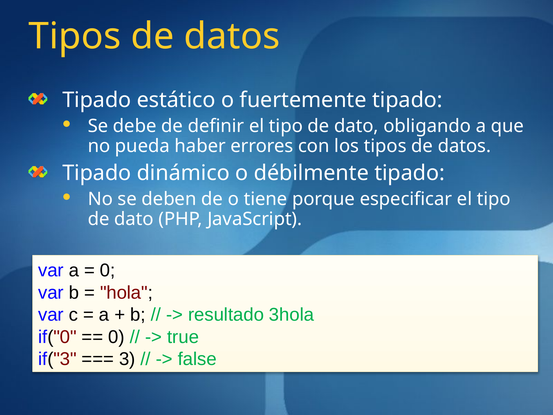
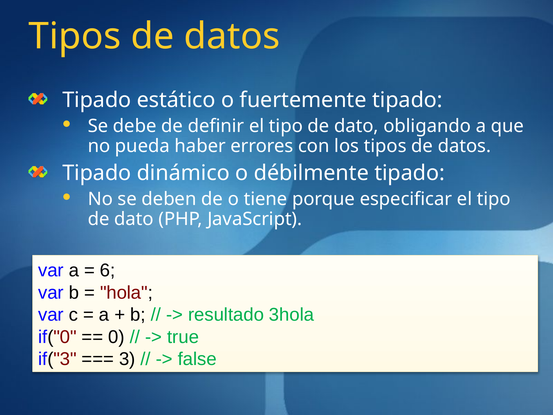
0 at (108, 270): 0 -> 6
